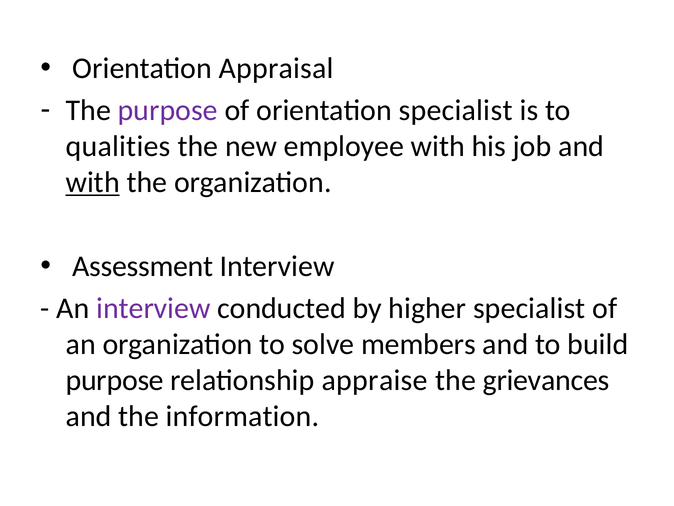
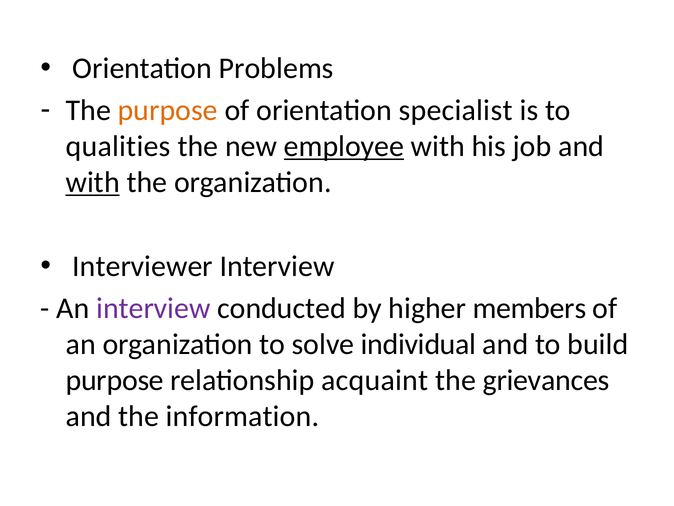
Appraisal: Appraisal -> Problems
purpose at (168, 110) colour: purple -> orange
employee underline: none -> present
Assessment: Assessment -> Interviewer
higher specialist: specialist -> members
members: members -> individual
appraise: appraise -> acquaint
